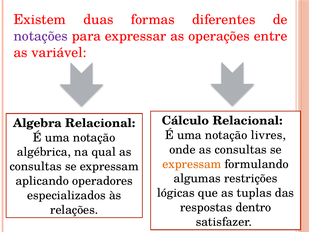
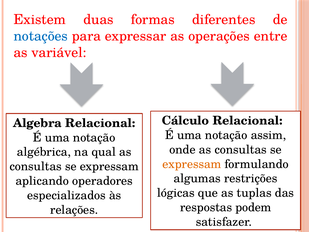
notações colour: purple -> blue
livres: livres -> assim
dentro: dentro -> podem
